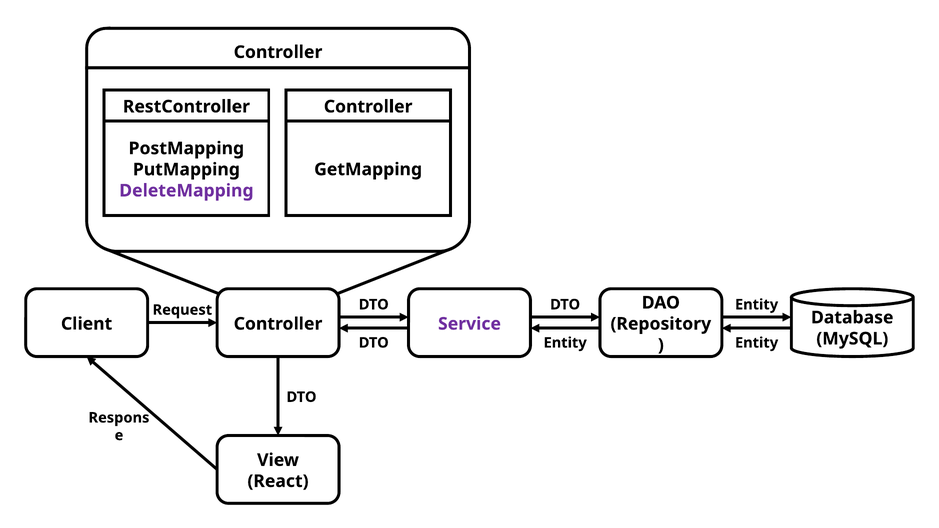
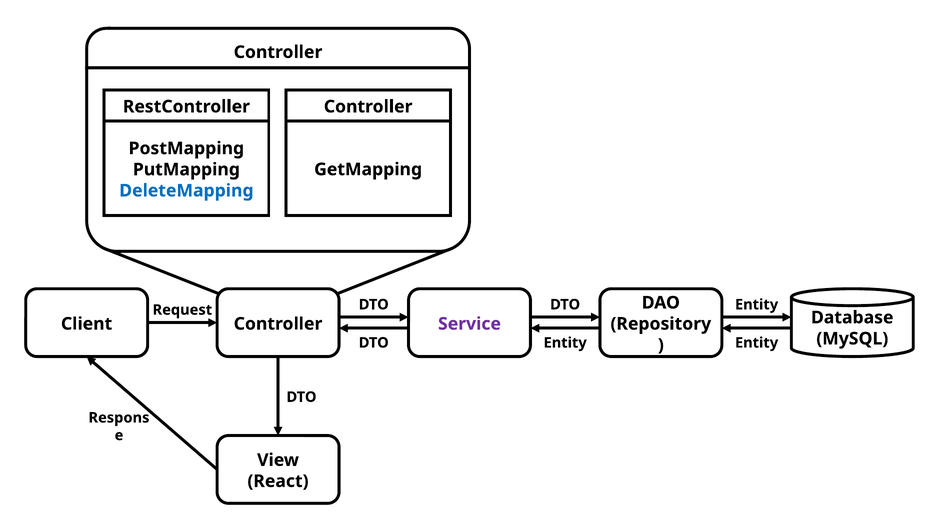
DeleteMapping colour: purple -> blue
